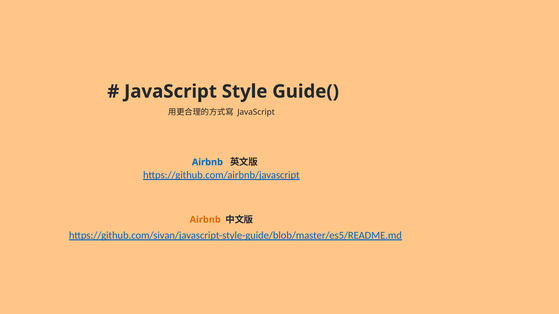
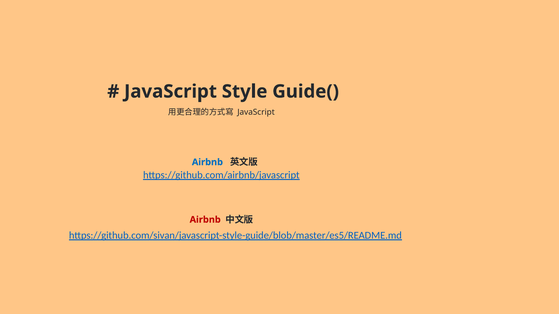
Airbnb at (205, 220) colour: orange -> red
